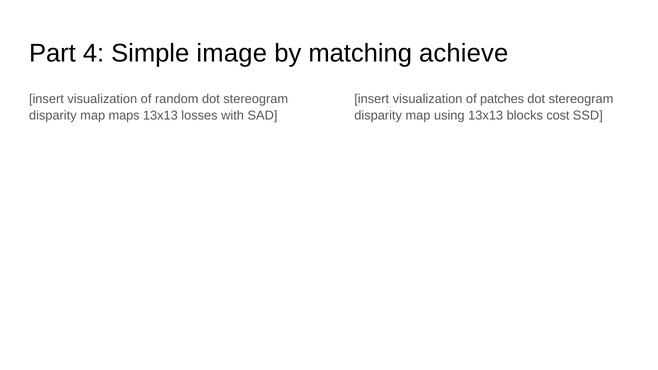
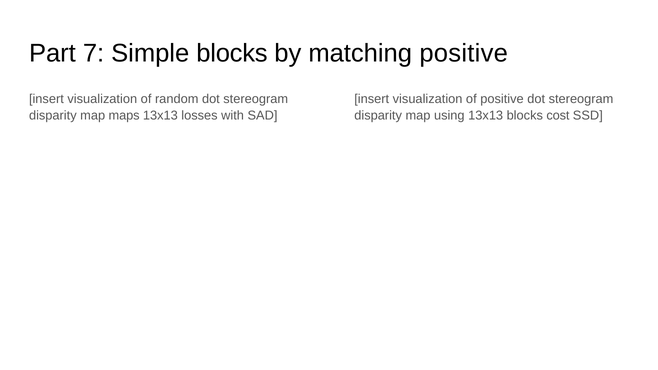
4: 4 -> 7
Simple image: image -> blocks
matching achieve: achieve -> positive
of patches: patches -> positive
